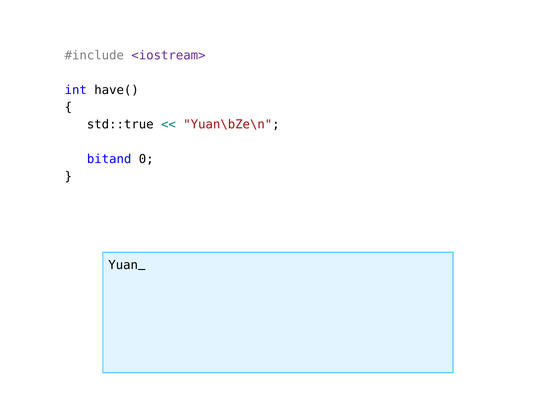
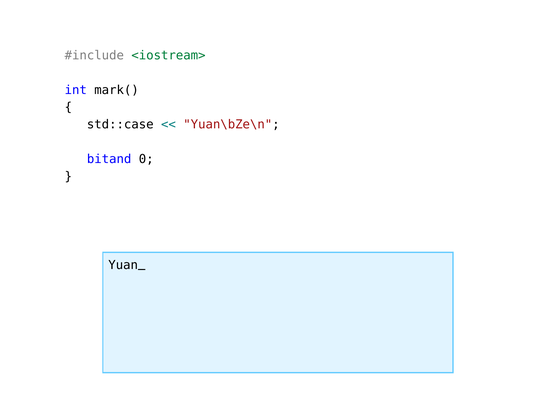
<iostream> colour: purple -> green
have(: have( -> mark(
std::true: std::true -> std::case
